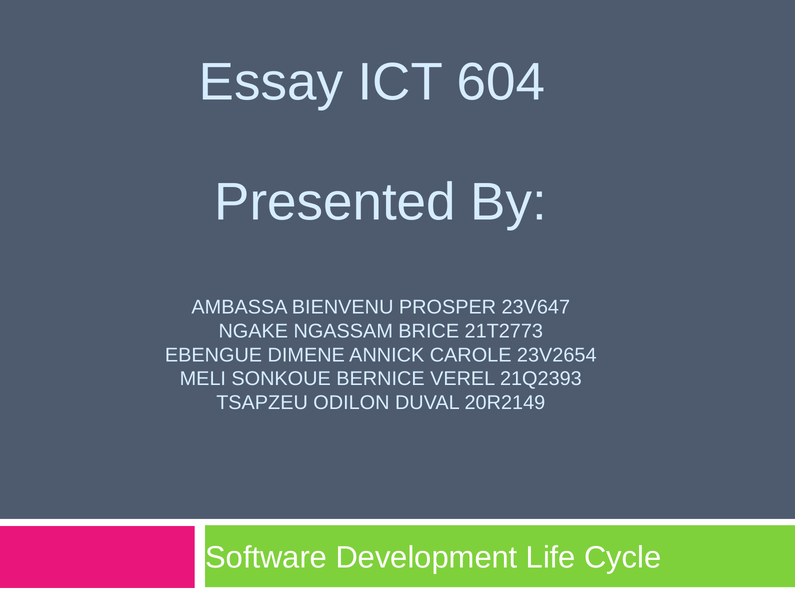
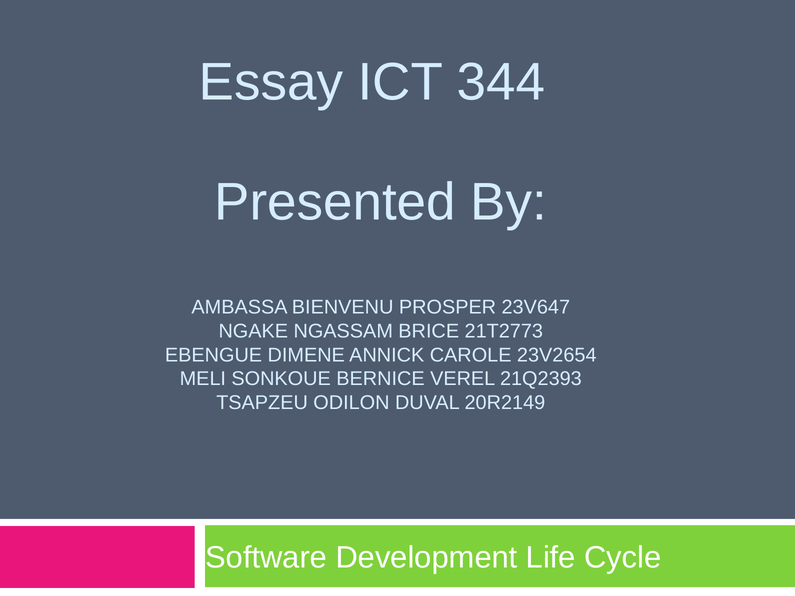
604: 604 -> 344
